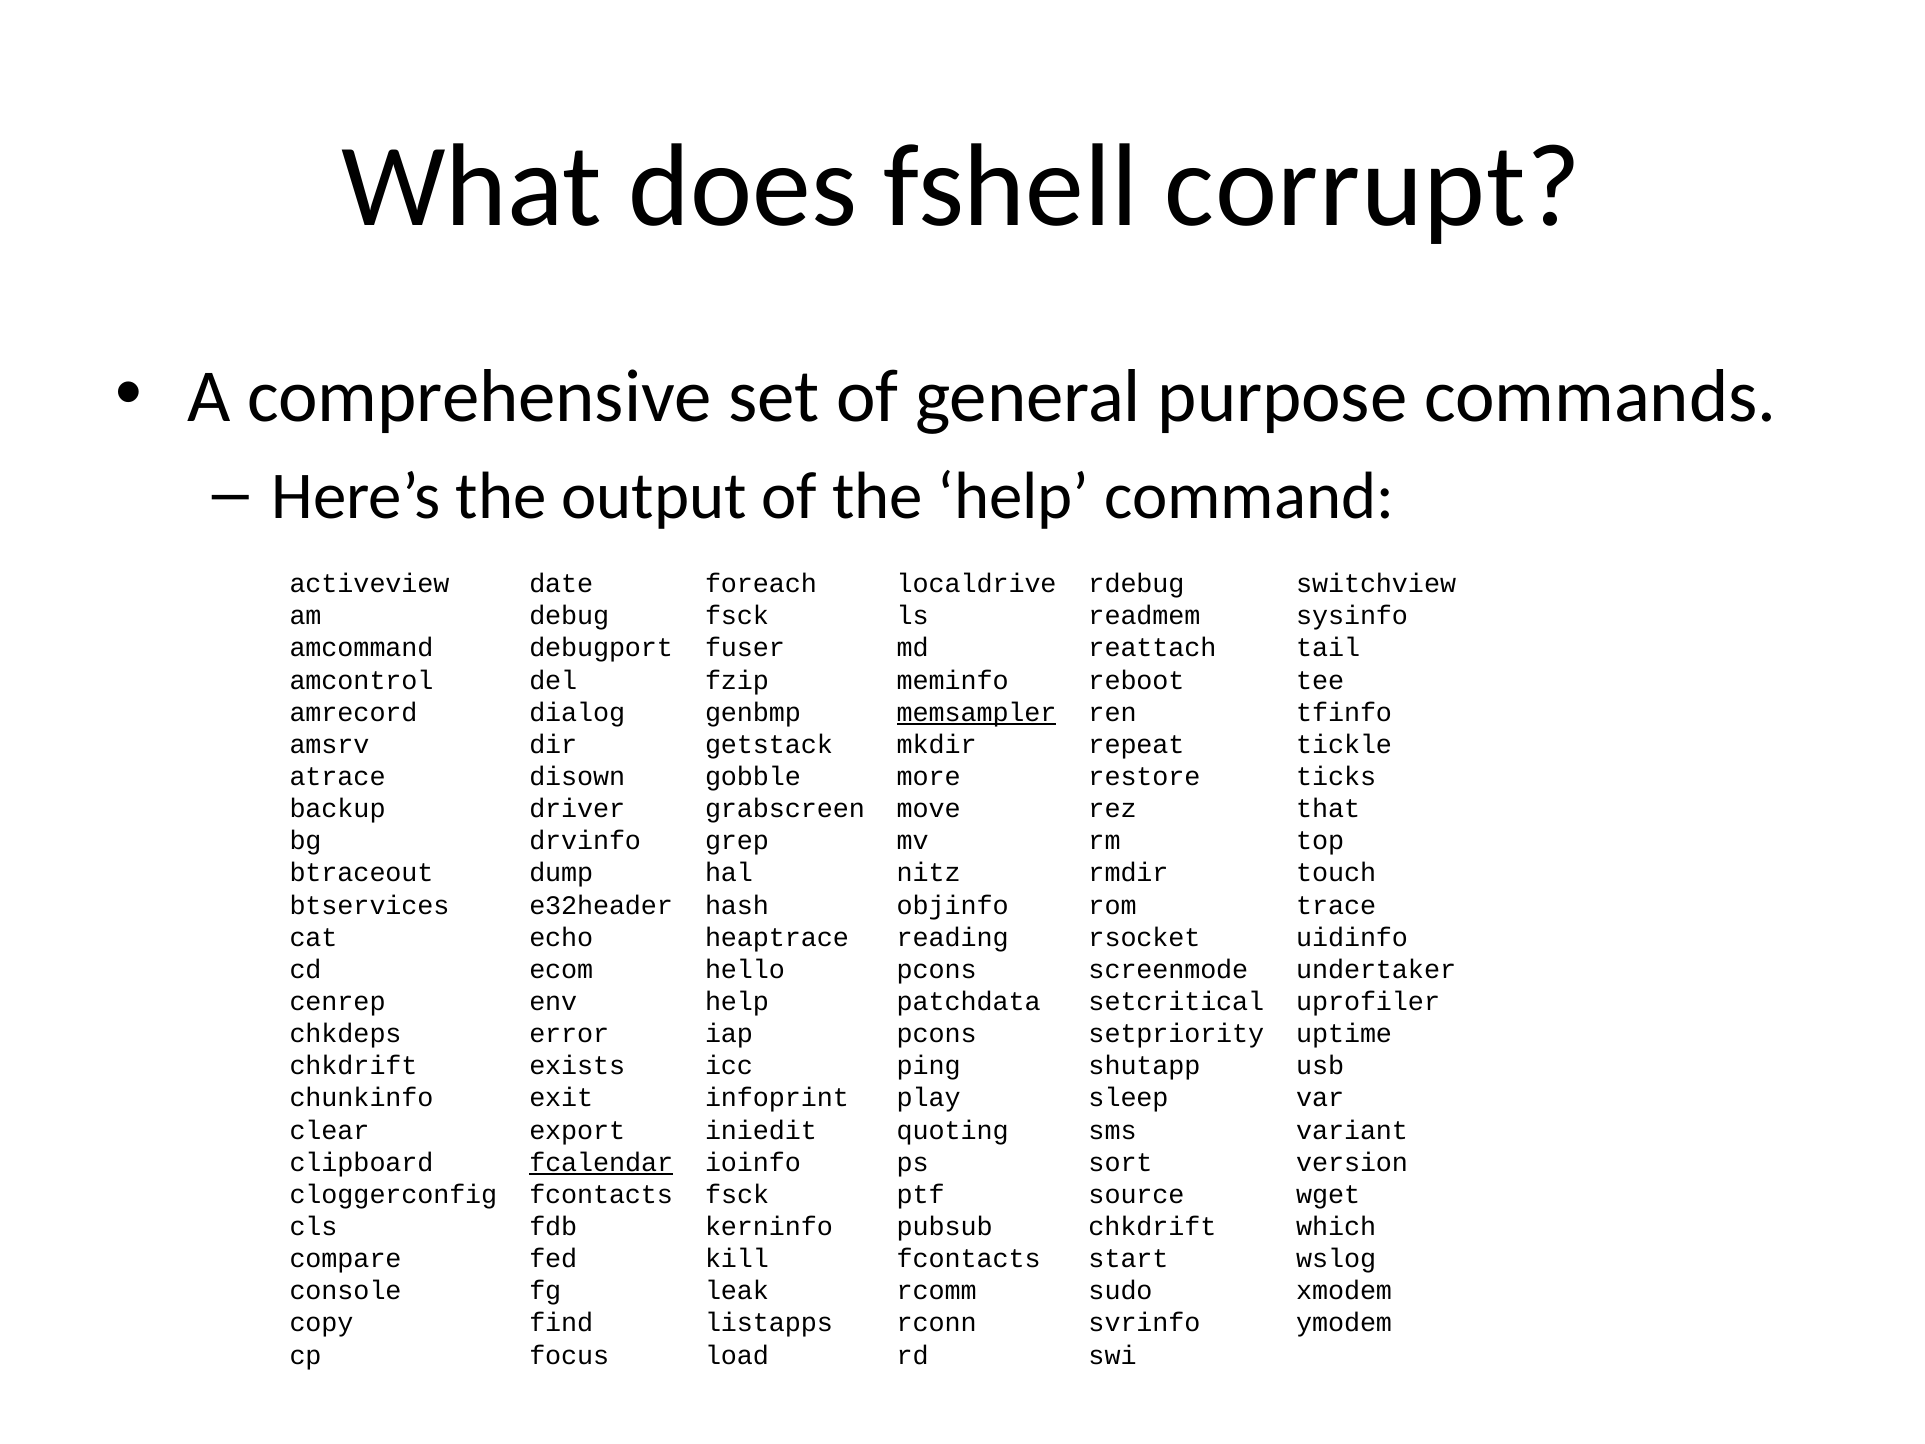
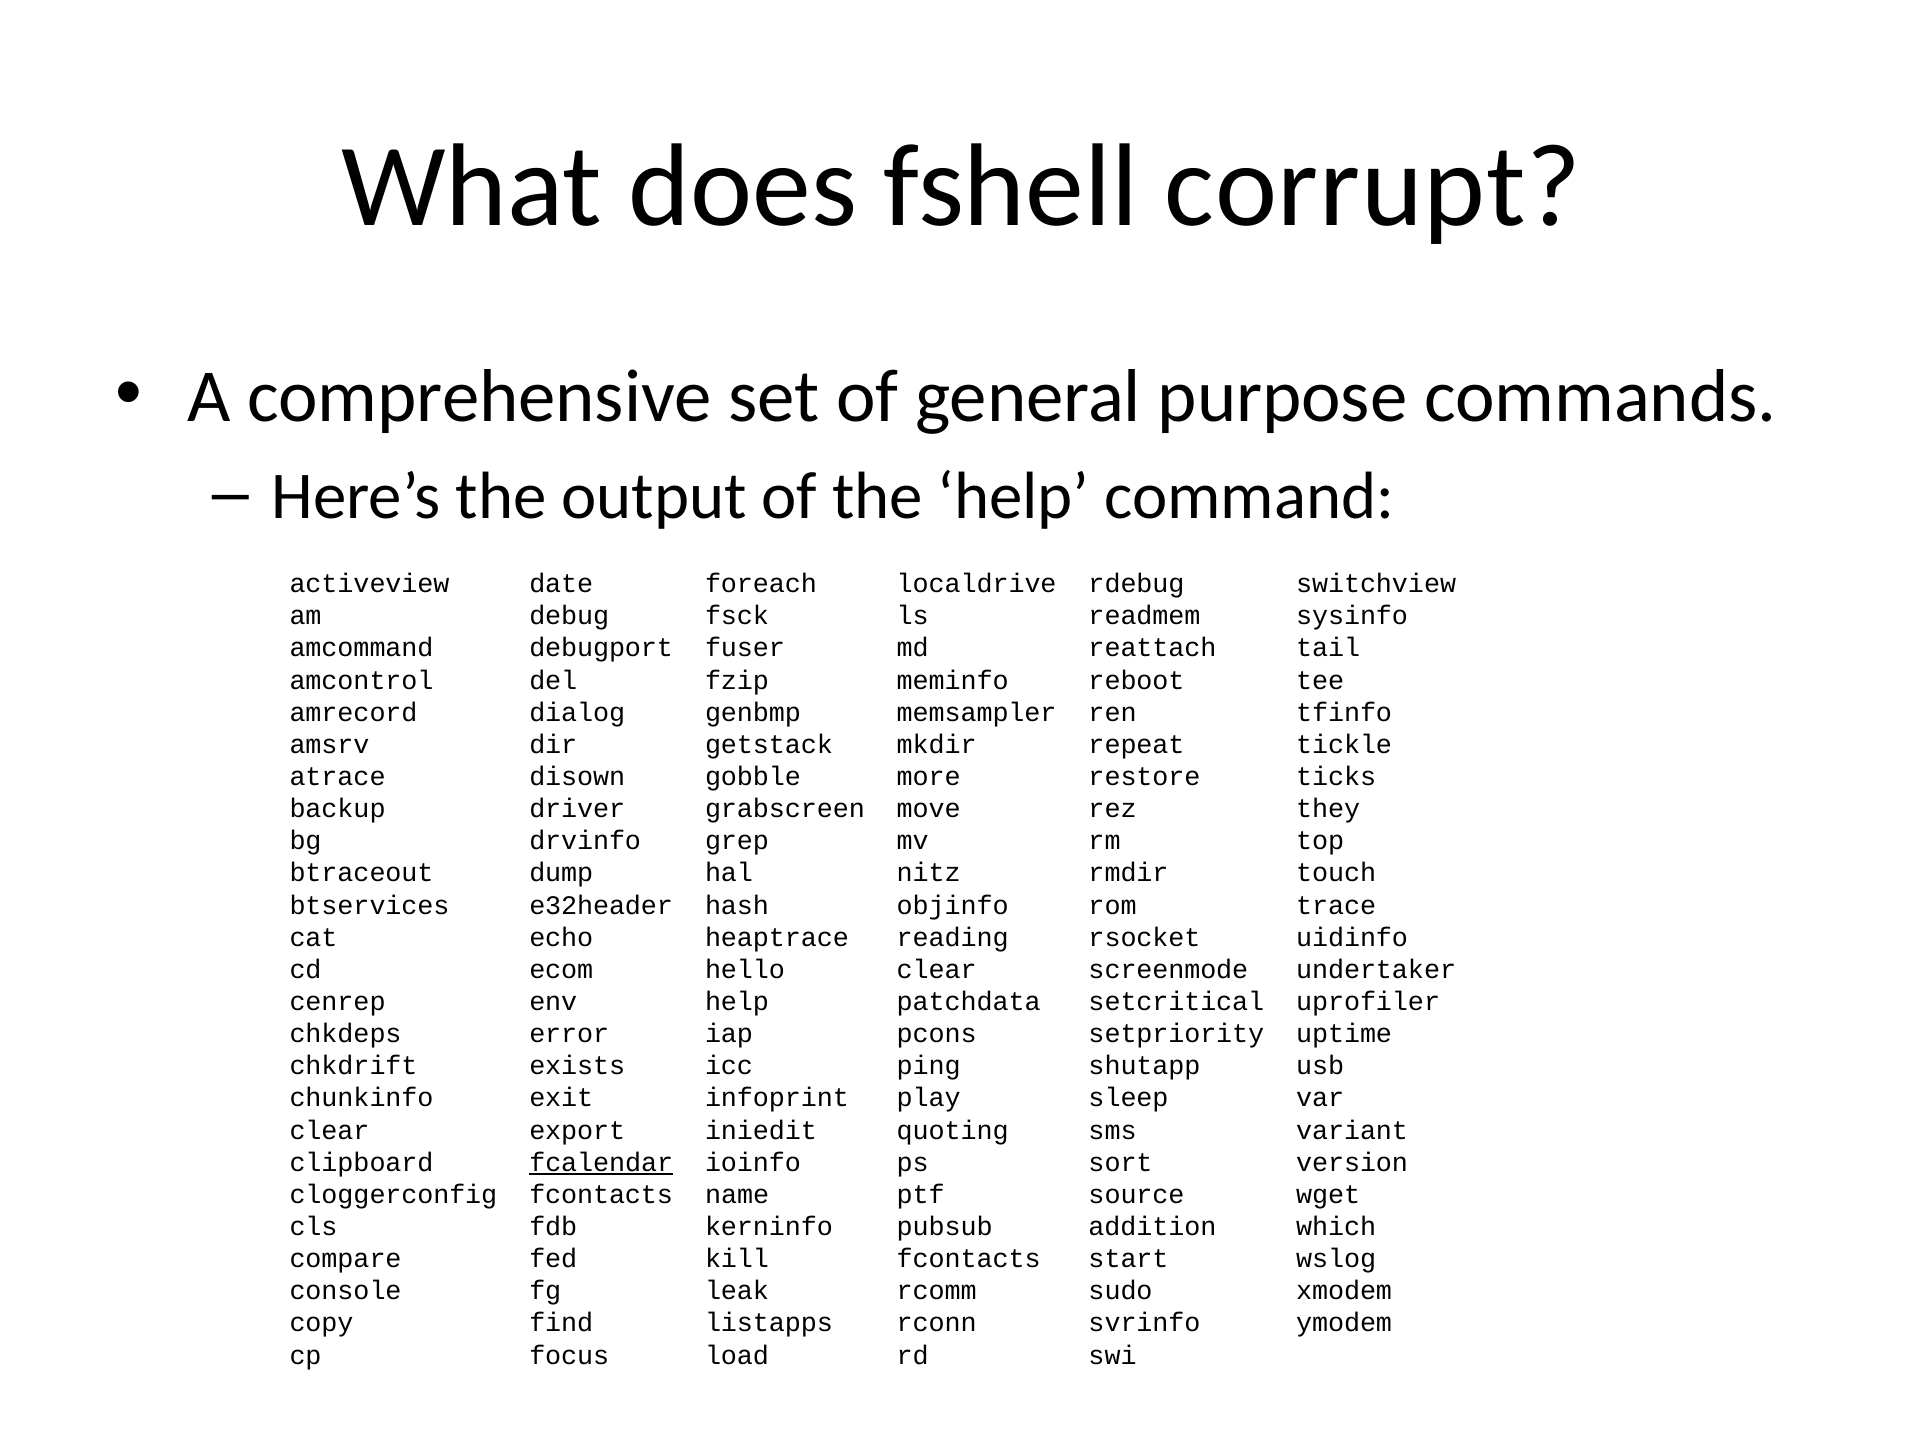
memsampler underline: present -> none
that: that -> they
hello pcons: pcons -> clear
fcontacts fsck: fsck -> name
pubsub chkdrift: chkdrift -> addition
